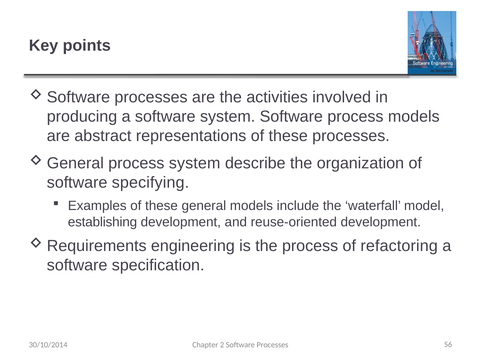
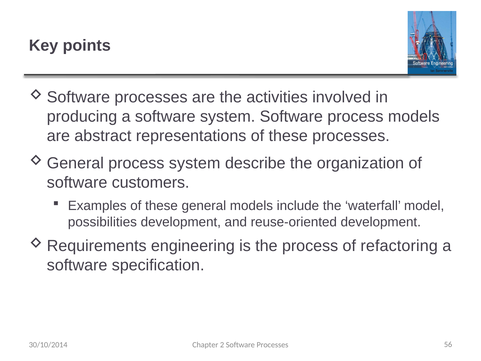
specifying: specifying -> customers
establishing: establishing -> possibilities
